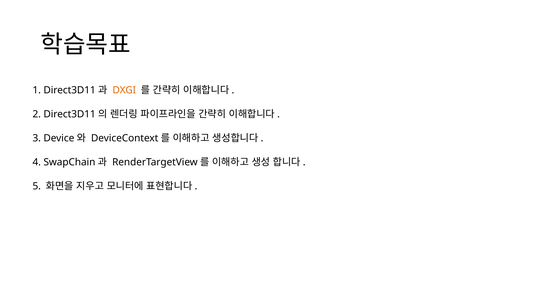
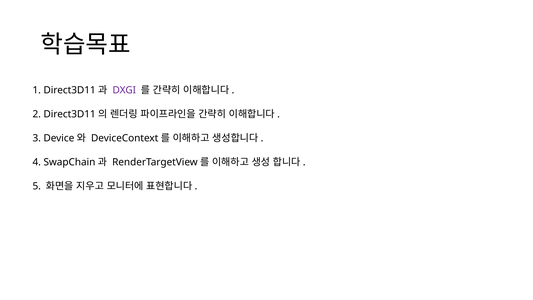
DXGI colour: orange -> purple
